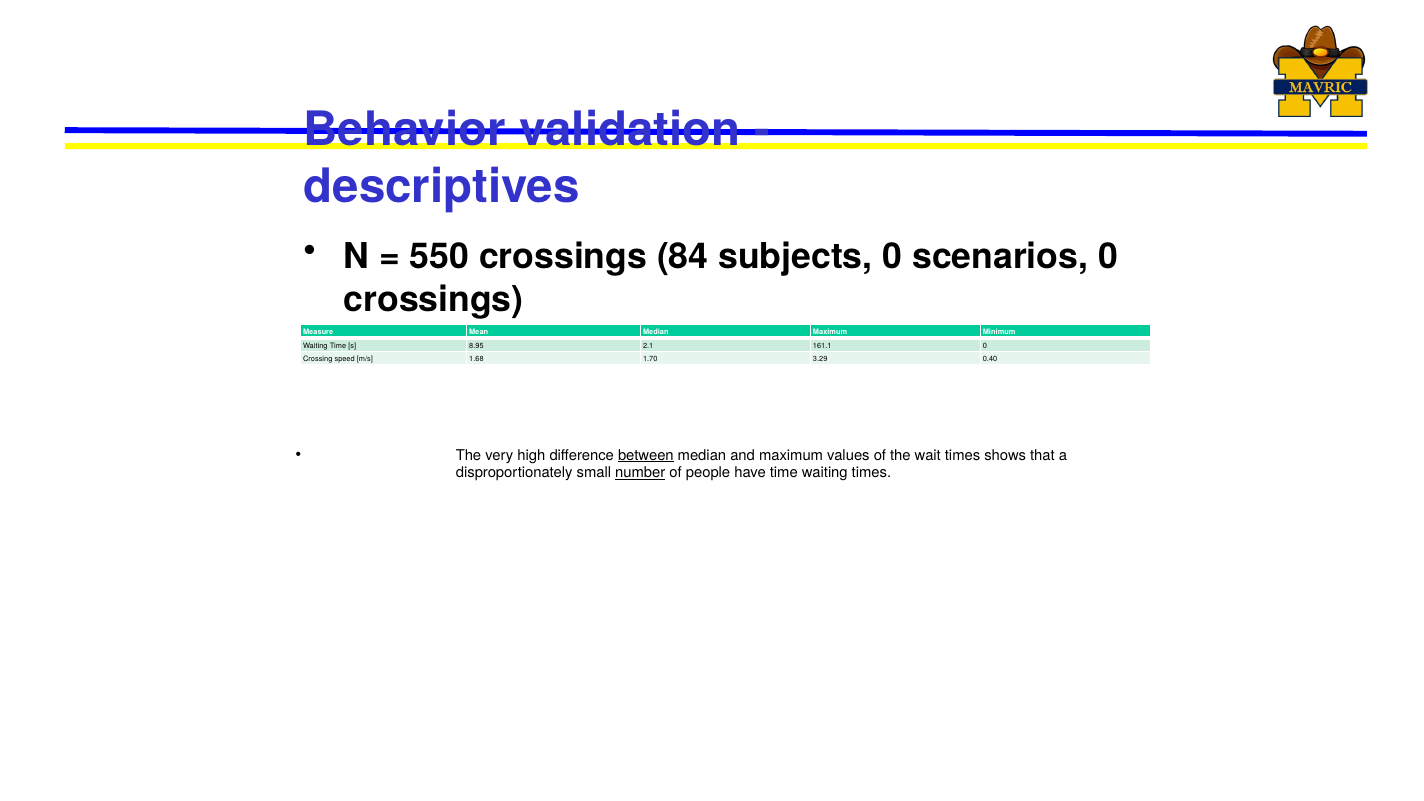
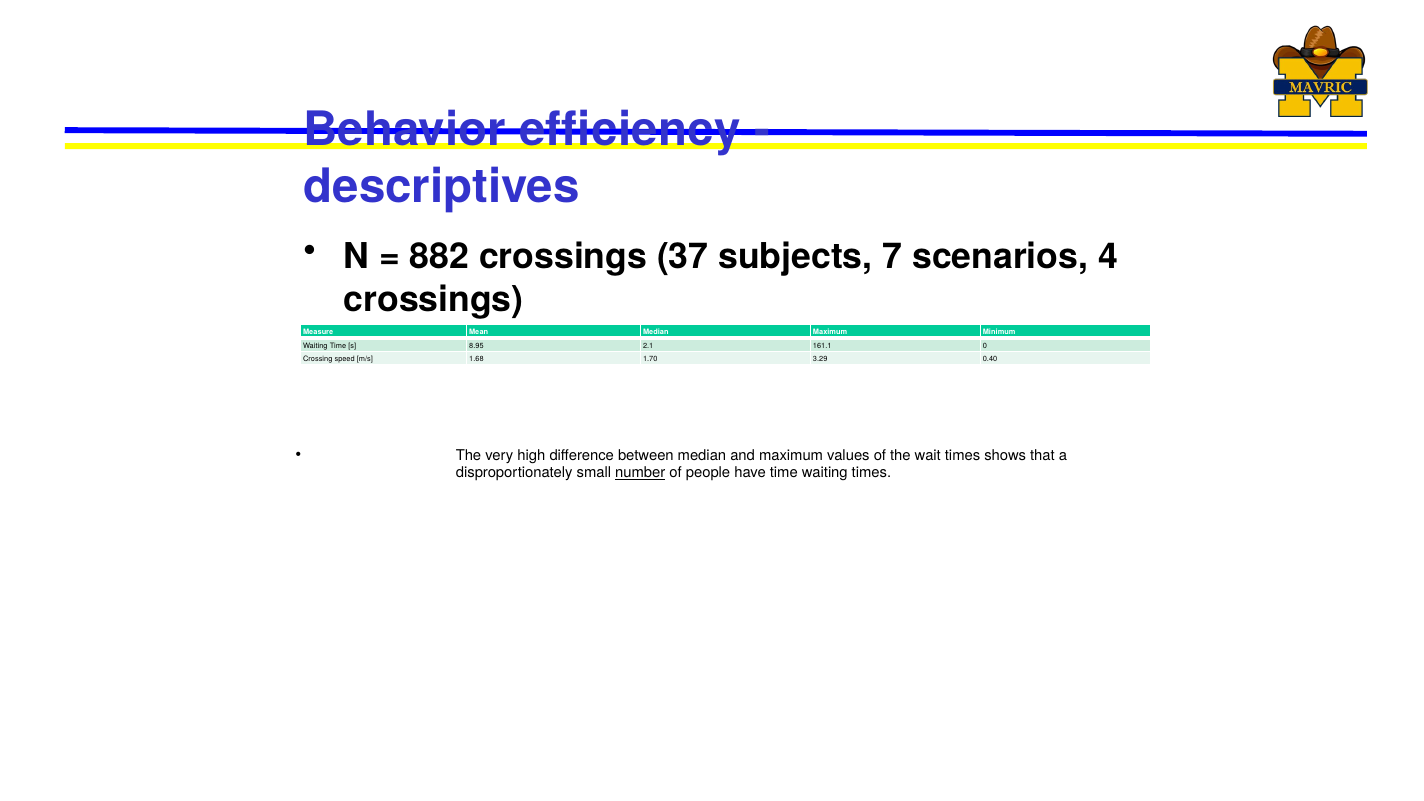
validation: validation -> efficiency
550: 550 -> 882
84: 84 -> 37
subjects 0: 0 -> 7
scenarios 0: 0 -> 4
between underline: present -> none
